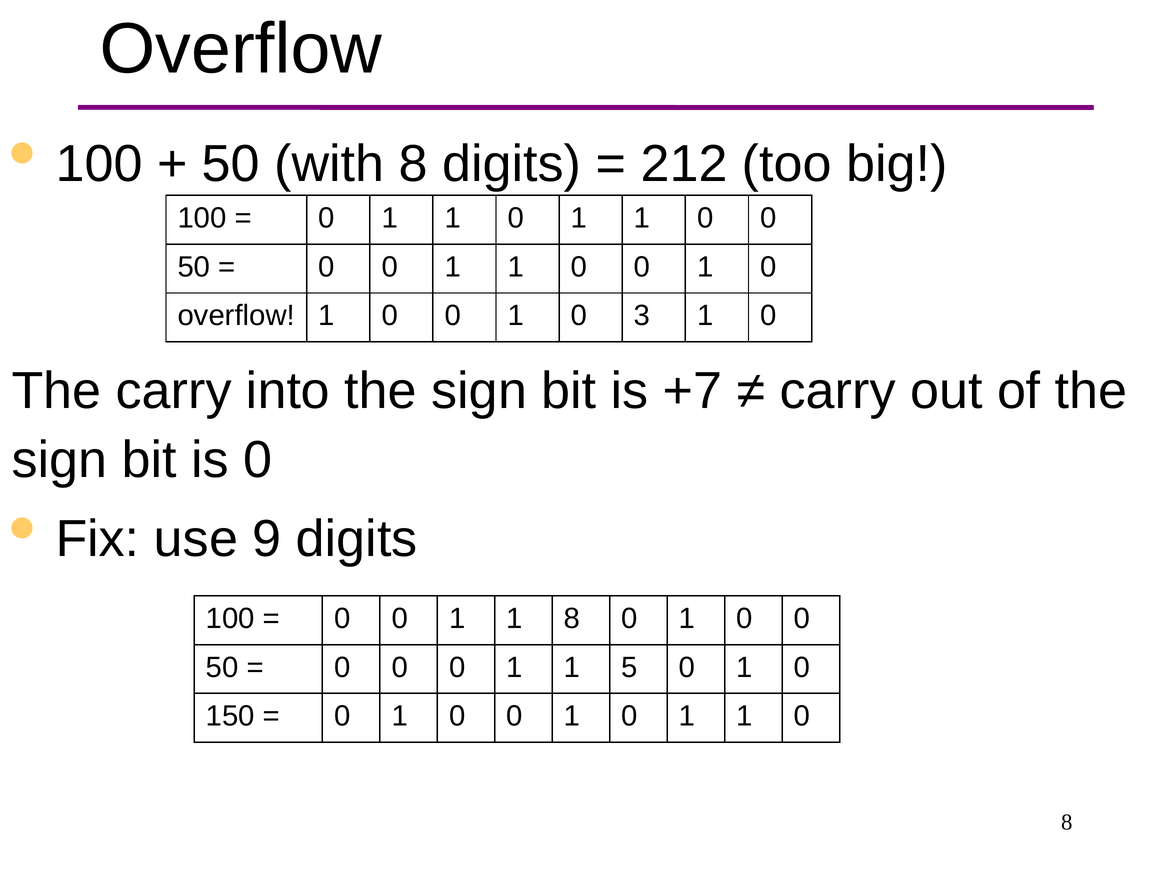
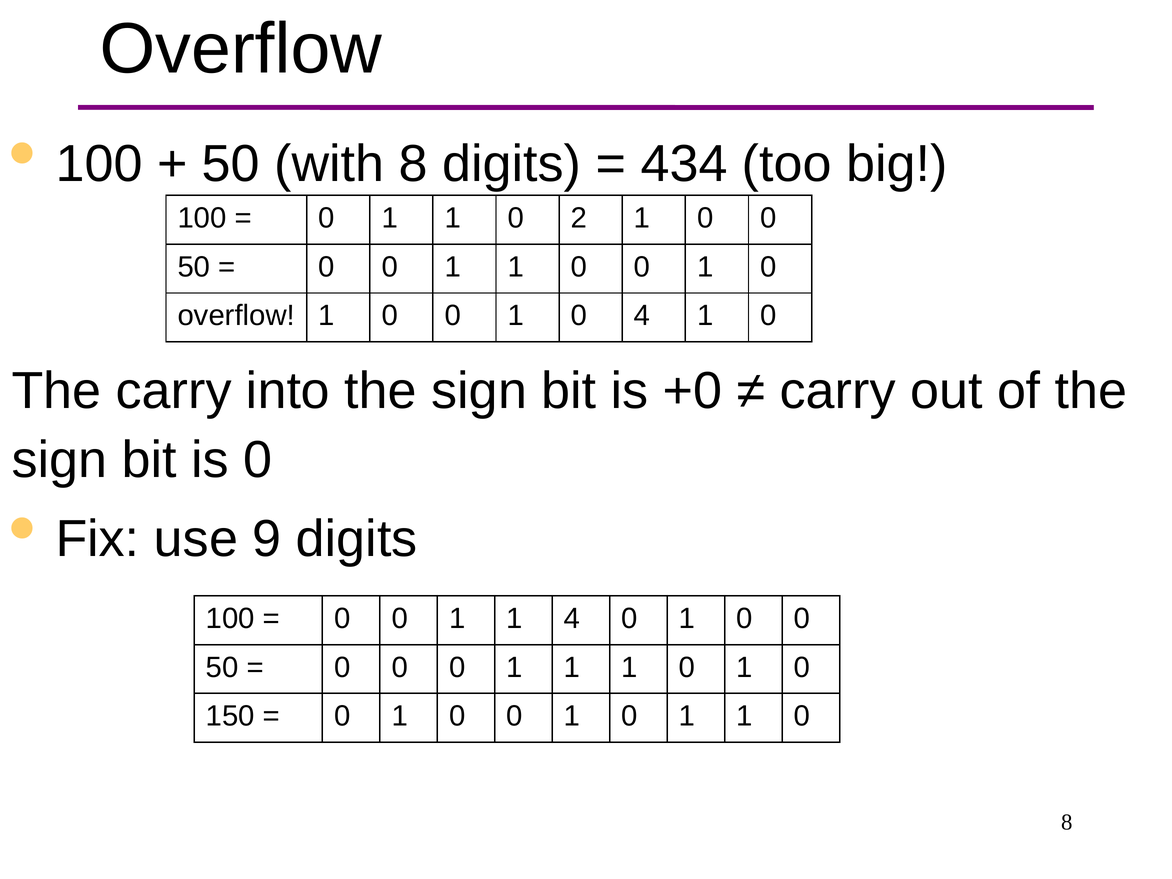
212: 212 -> 434
1 1 0 1: 1 -> 2
0 3: 3 -> 4
+7: +7 -> +0
1 8: 8 -> 4
1 1 5: 5 -> 1
